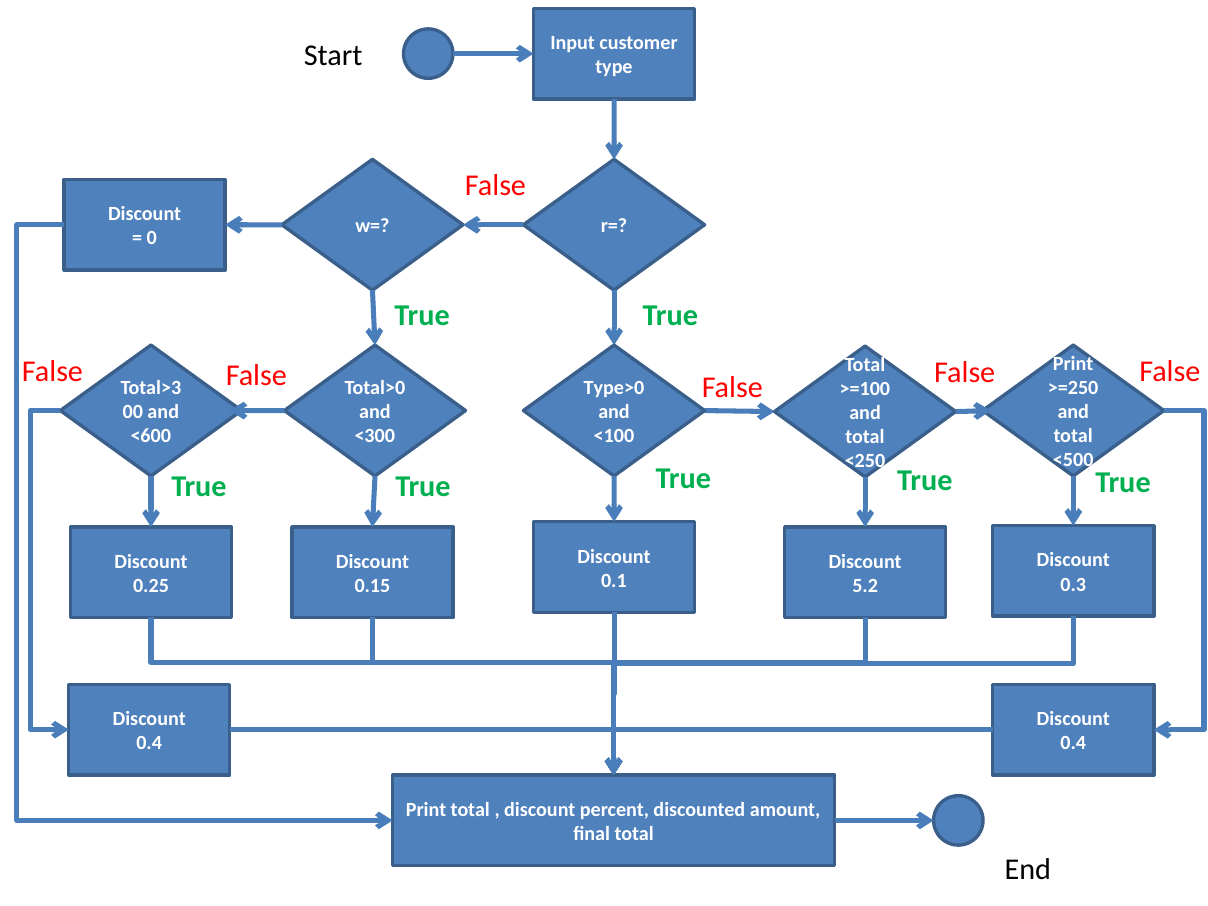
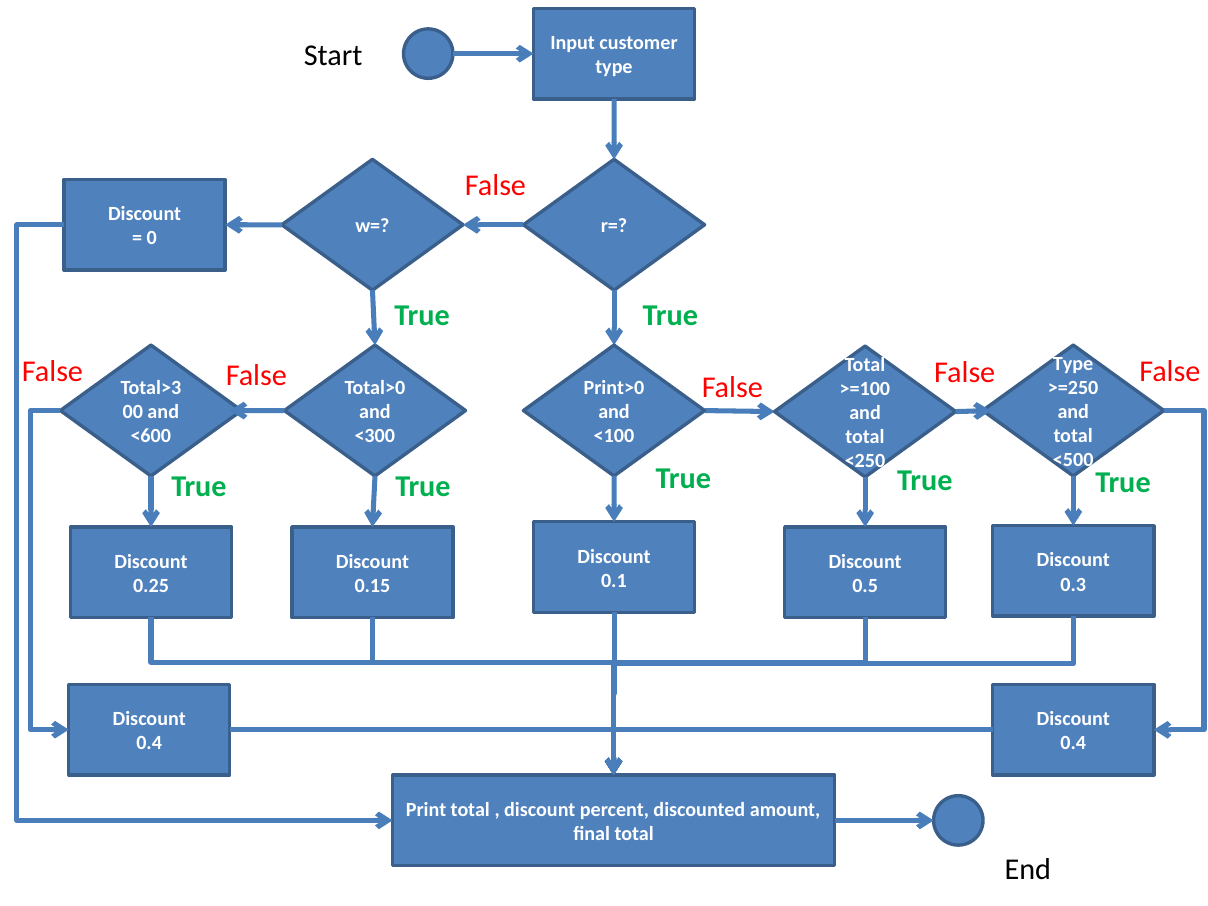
Print at (1073, 364): Print -> Type
Type>0: Type>0 -> Print>0
5.2: 5.2 -> 0.5
